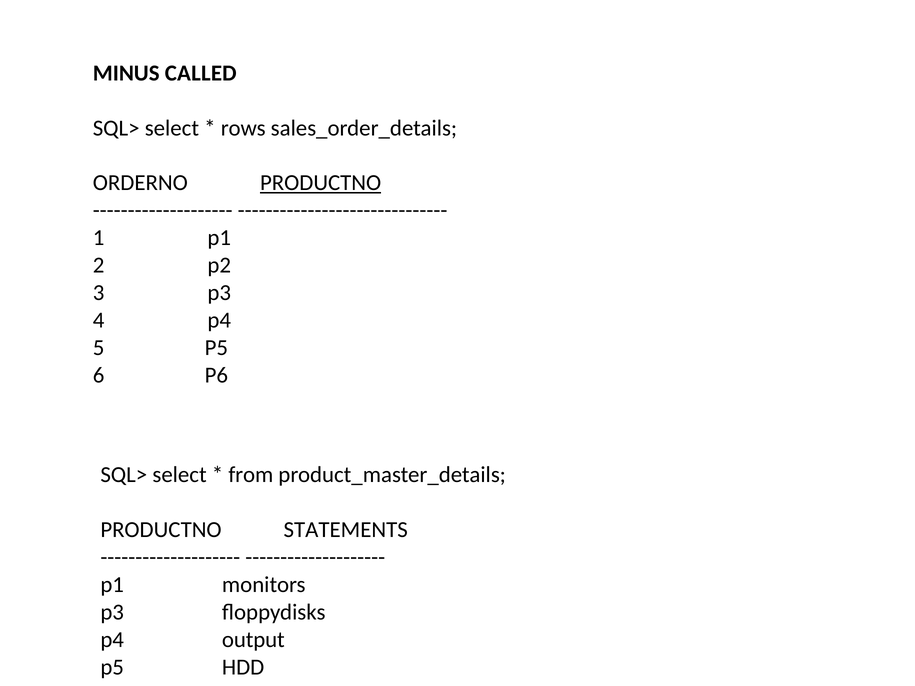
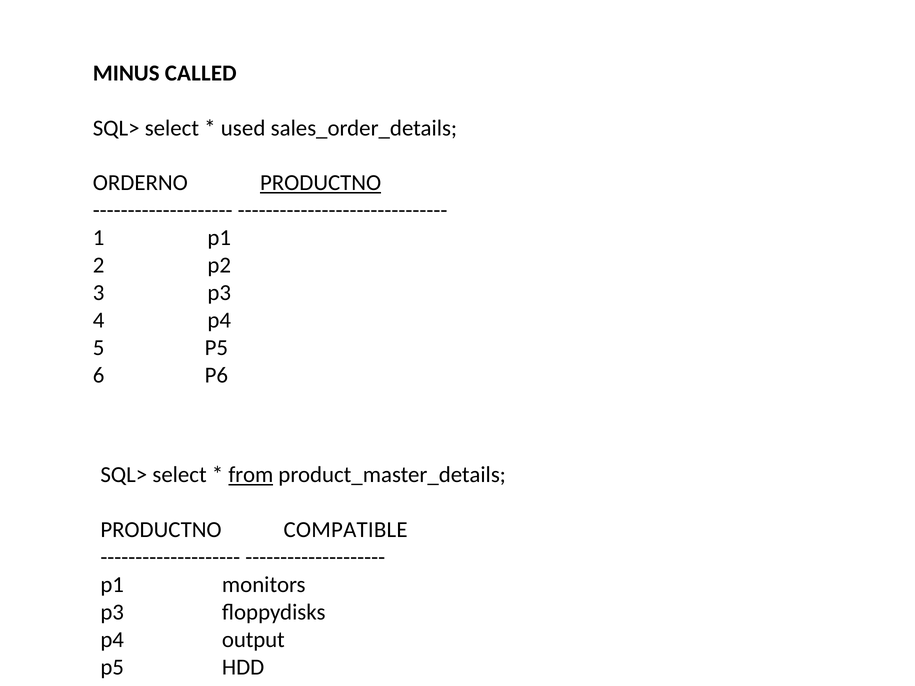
rows: rows -> used
from underline: none -> present
STATEMENTS: STATEMENTS -> COMPATIBLE
